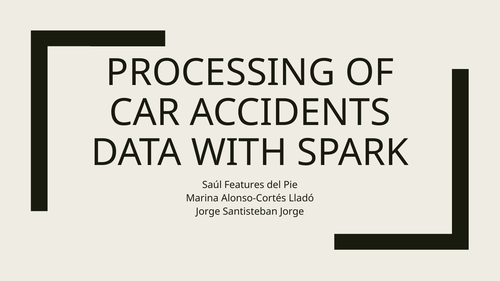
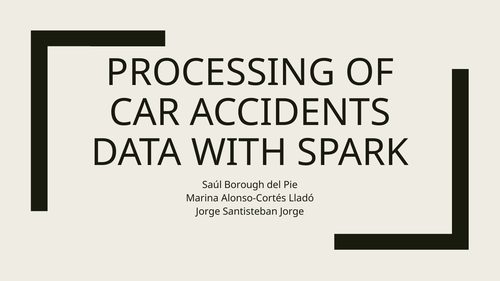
Features: Features -> Borough
